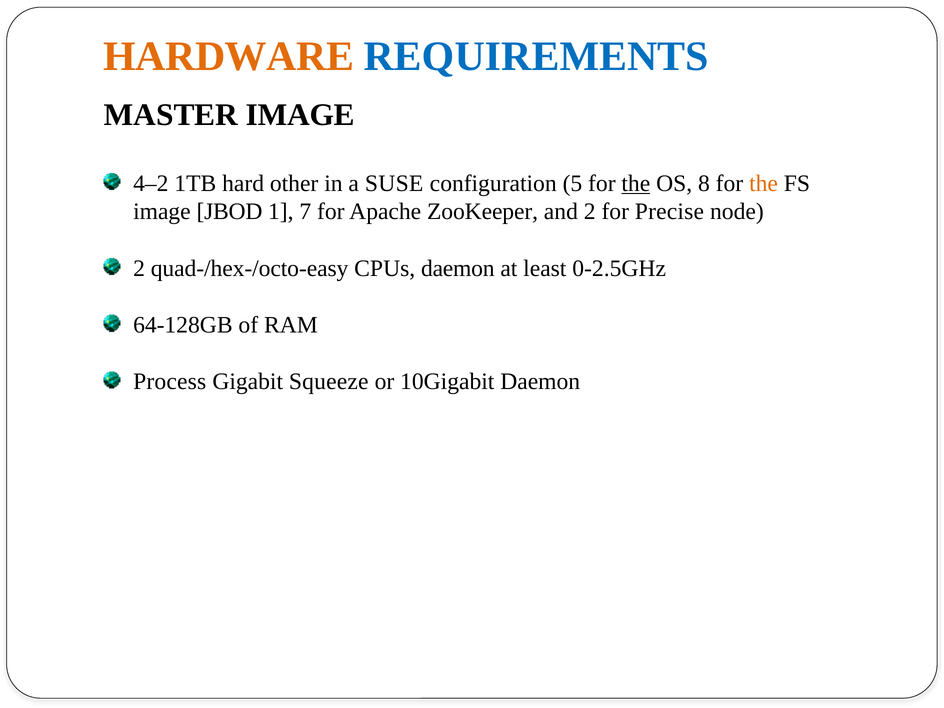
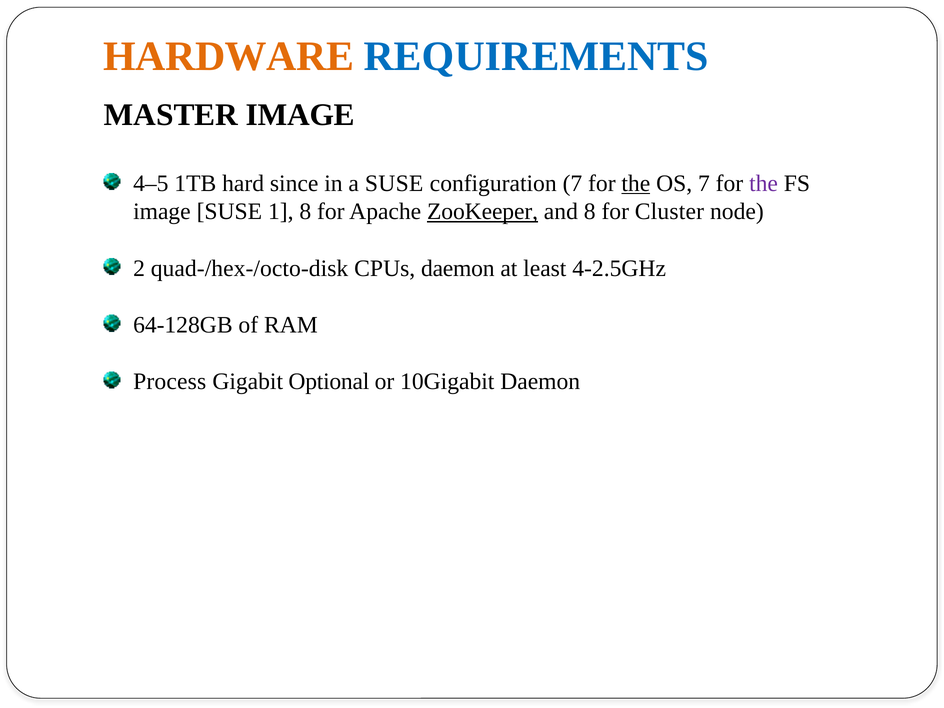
4–2: 4–2 -> 4–5
other: other -> since
configuration 5: 5 -> 7
OS 8: 8 -> 7
the at (764, 183) colour: orange -> purple
image JBOD: JBOD -> SUSE
1 7: 7 -> 8
ZooKeeper underline: none -> present
and 2: 2 -> 8
Precise: Precise -> Cluster
quad-/hex-/octo-easy: quad-/hex-/octo-easy -> quad-/hex-/octo-disk
0-2.5GHz: 0-2.5GHz -> 4-2.5GHz
Squeeze: Squeeze -> Optional
